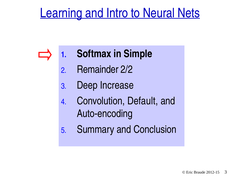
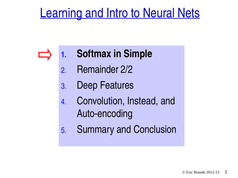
Increase: Increase -> Features
Default: Default -> Instead
